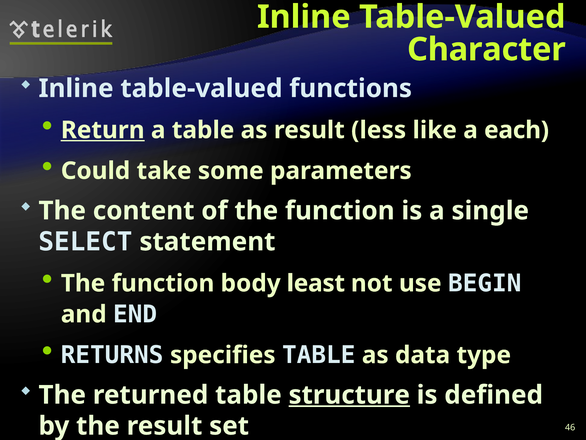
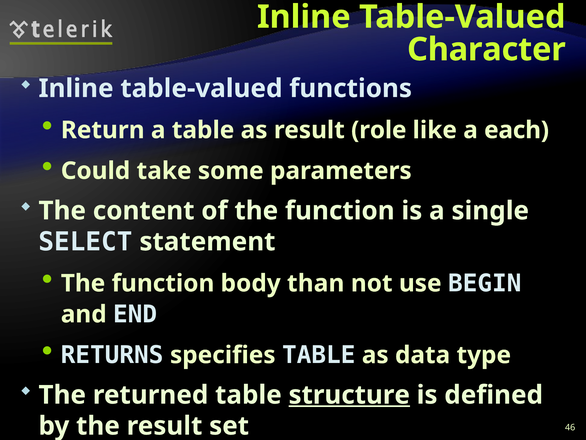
Return underline: present -> none
less: less -> role
least: least -> than
